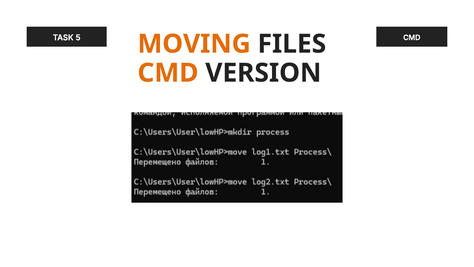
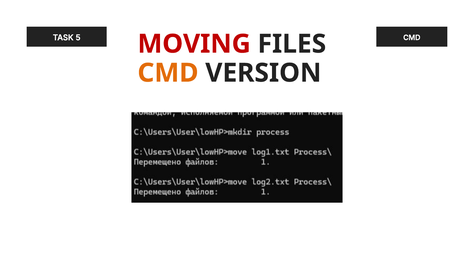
MOVING colour: orange -> red
